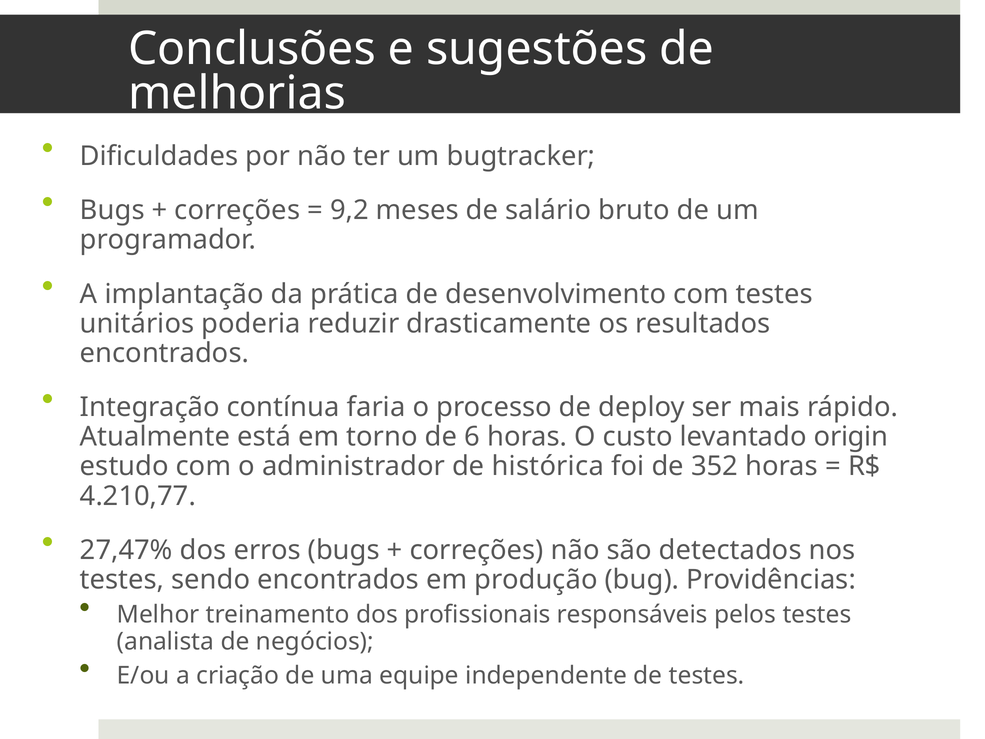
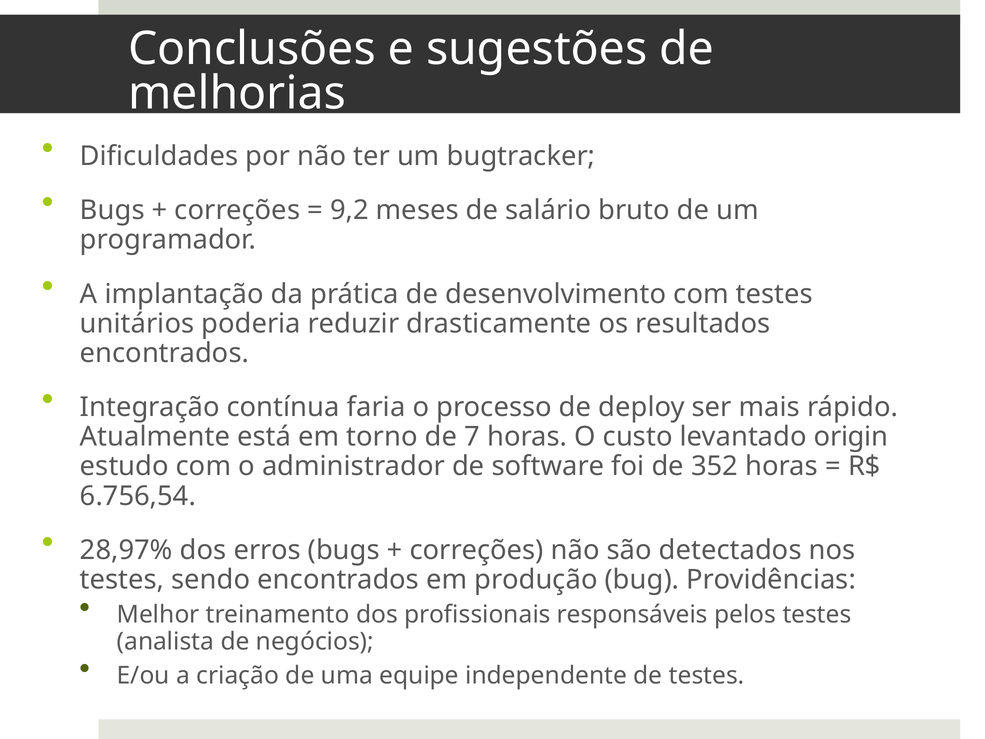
6: 6 -> 7
histórica: histórica -> software
4.210,77: 4.210,77 -> 6.756,54
27,47%: 27,47% -> 28,97%
